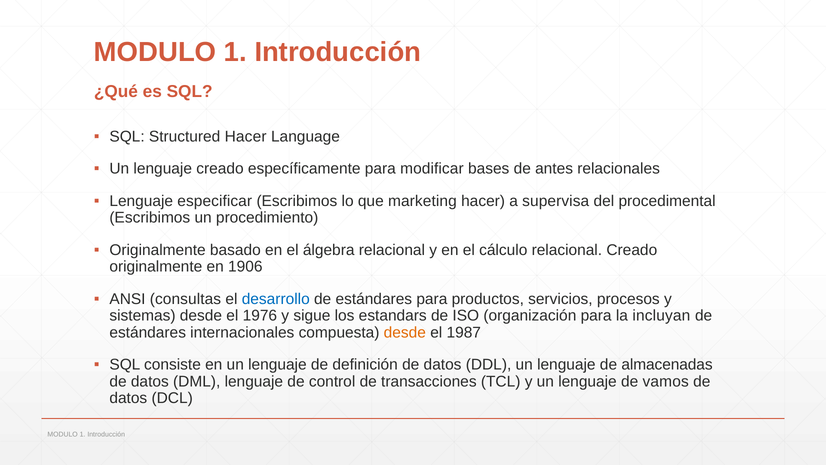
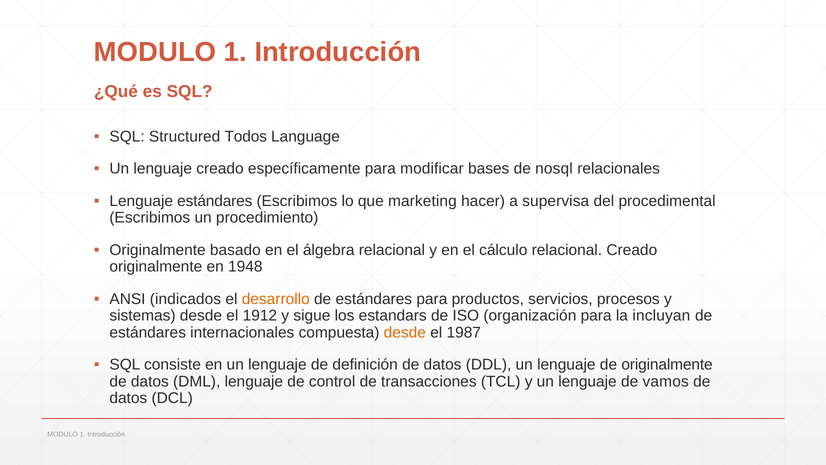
Structured Hacer: Hacer -> Todos
antes: antes -> nosql
Lenguaje especificar: especificar -> estándares
1906: 1906 -> 1948
consultas: consultas -> indicados
desarrollo colour: blue -> orange
1976: 1976 -> 1912
de almacenadas: almacenadas -> originalmente
